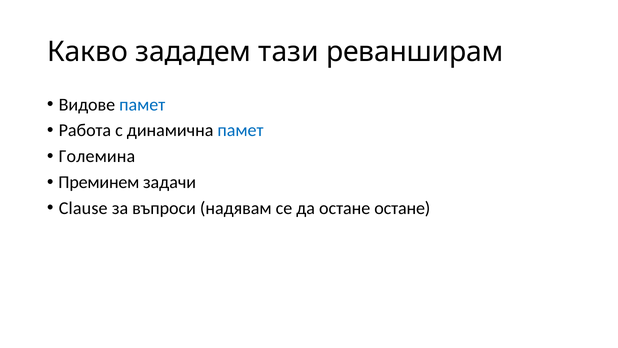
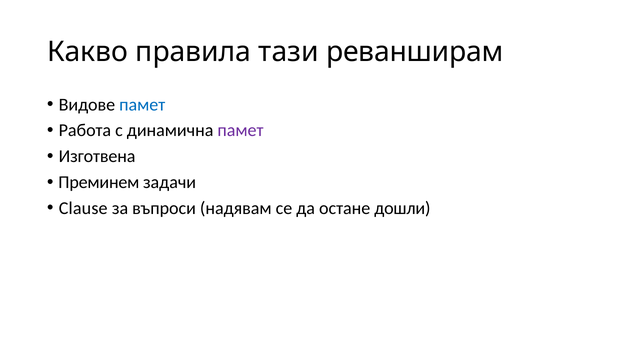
зададем: зададем -> правила
памет at (240, 130) colour: blue -> purple
Големина: Големина -> Изготвена
остане остане: остане -> дошли
